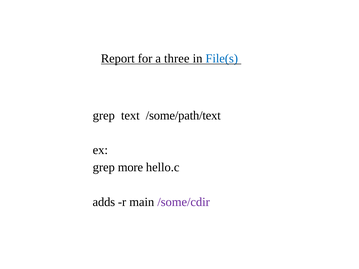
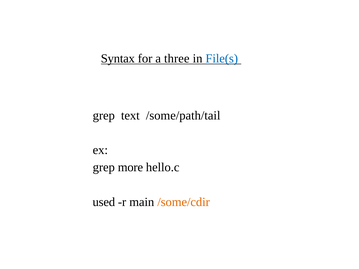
Report: Report -> Syntax
/some/path/text: /some/path/text -> /some/path/tail
adds: adds -> used
/some/cdir colour: purple -> orange
